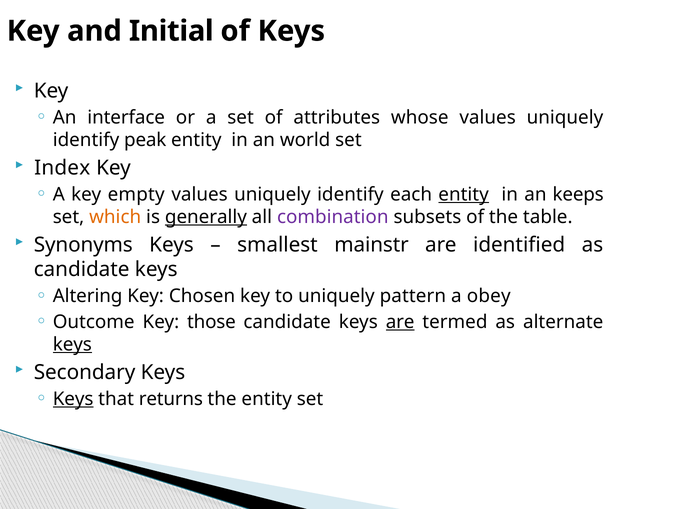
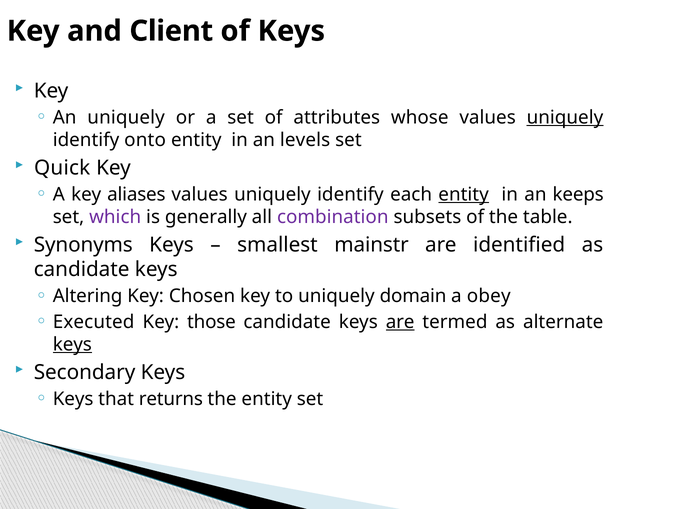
Initial: Initial -> Client
An interface: interface -> uniquely
uniquely at (565, 117) underline: none -> present
peak: peak -> onto
world: world -> levels
Index: Index -> Quick
empty: empty -> aliases
which colour: orange -> purple
generally underline: present -> none
pattern: pattern -> domain
Outcome: Outcome -> Executed
Keys at (73, 398) underline: present -> none
